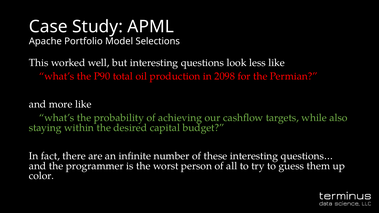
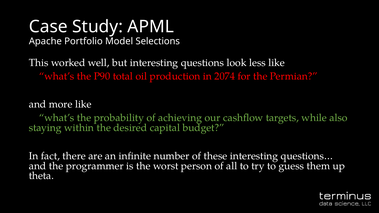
2098: 2098 -> 2074
color: color -> theta
